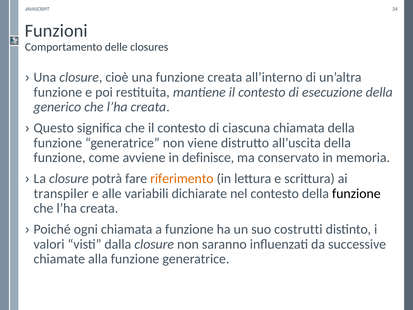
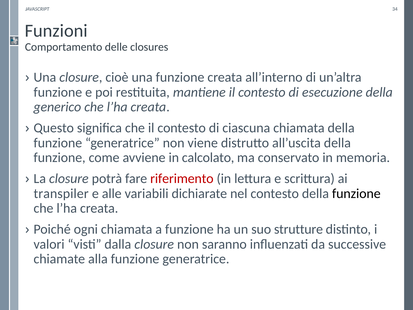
definisce: definisce -> calcolato
riferimento colour: orange -> red
costrutti: costrutti -> strutture
